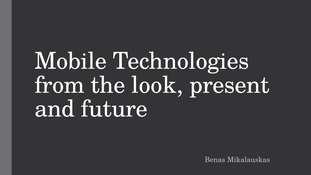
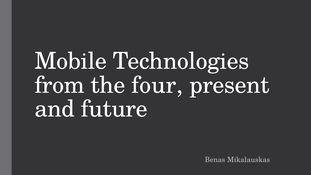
look: look -> four
